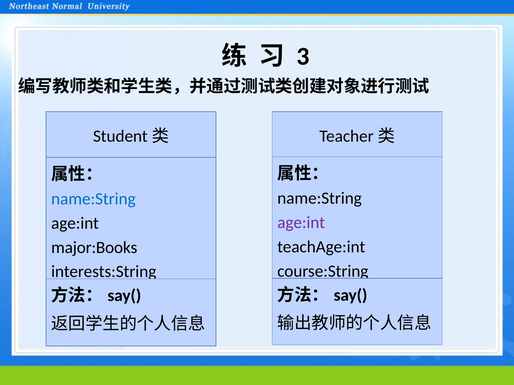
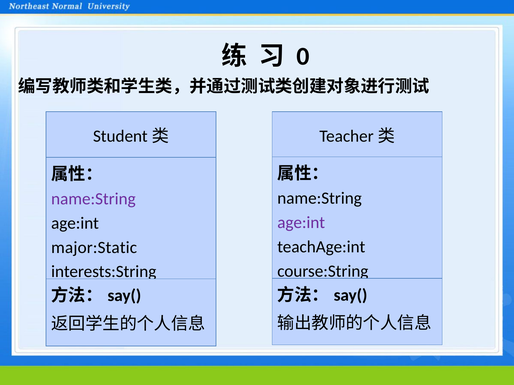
3: 3 -> 0
name:String at (93, 199) colour: blue -> purple
major:Books: major:Books -> major:Static
